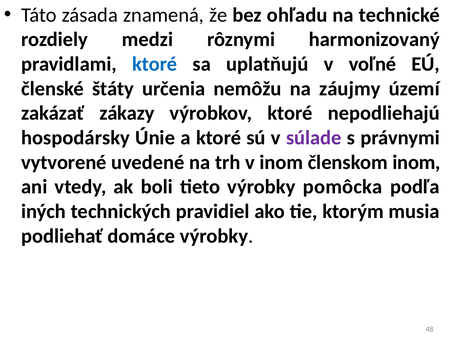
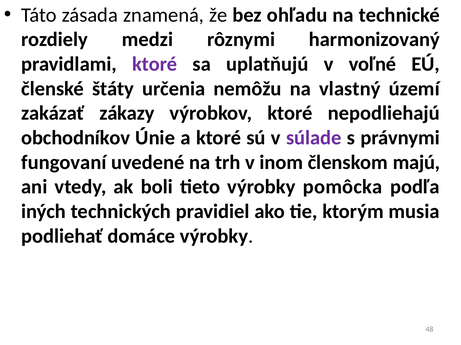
ktoré at (155, 64) colour: blue -> purple
záujmy: záujmy -> vlastný
hospodársky: hospodársky -> obchodníkov
vytvorené: vytvorené -> fungovaní
členskom inom: inom -> majú
